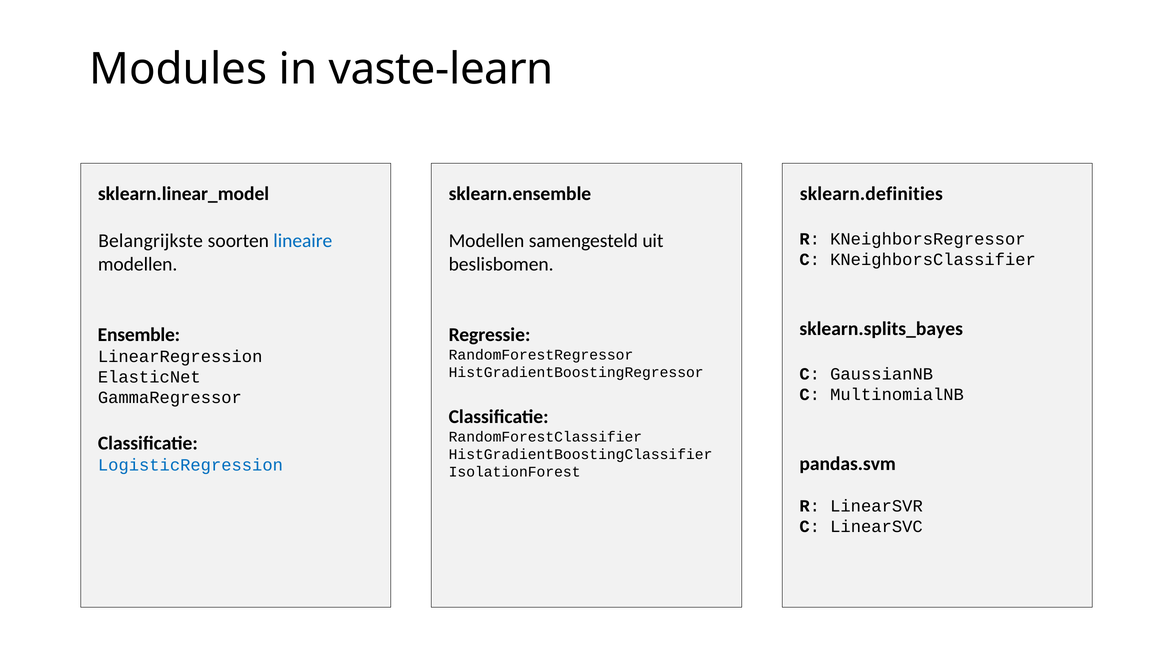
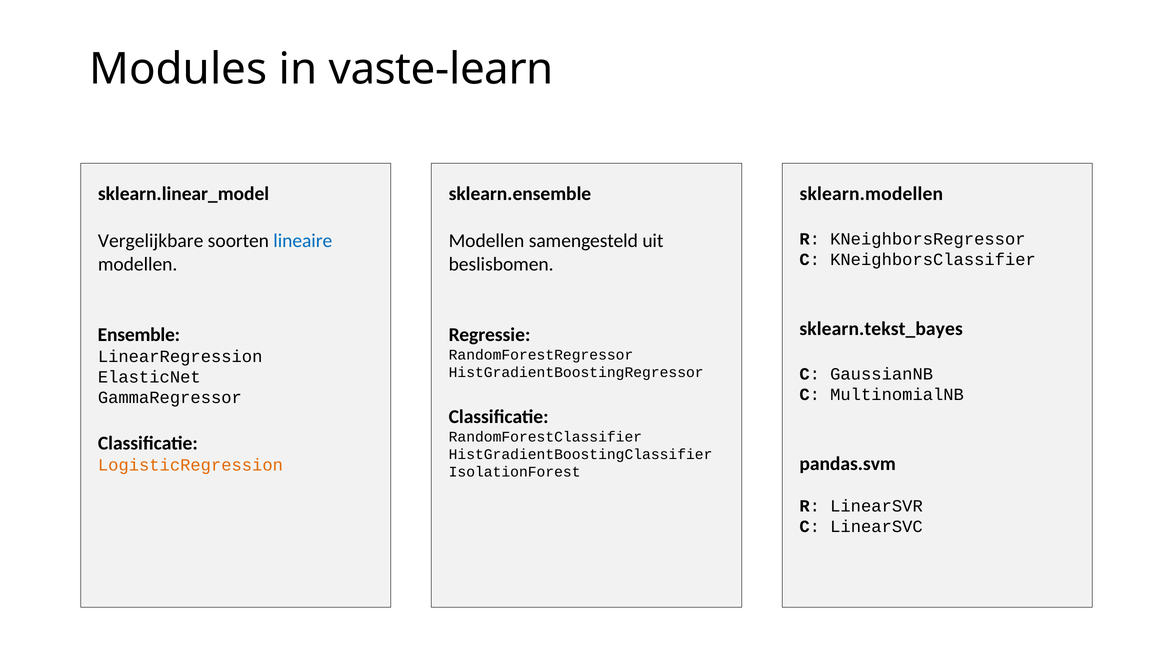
sklearn.definities: sklearn.definities -> sklearn.modellen
Belangrijkste: Belangrijkste -> Vergelijkbare
sklearn.splits_bayes: sklearn.splits_bayes -> sklearn.tekst_bayes
LogisticRegression colour: blue -> orange
